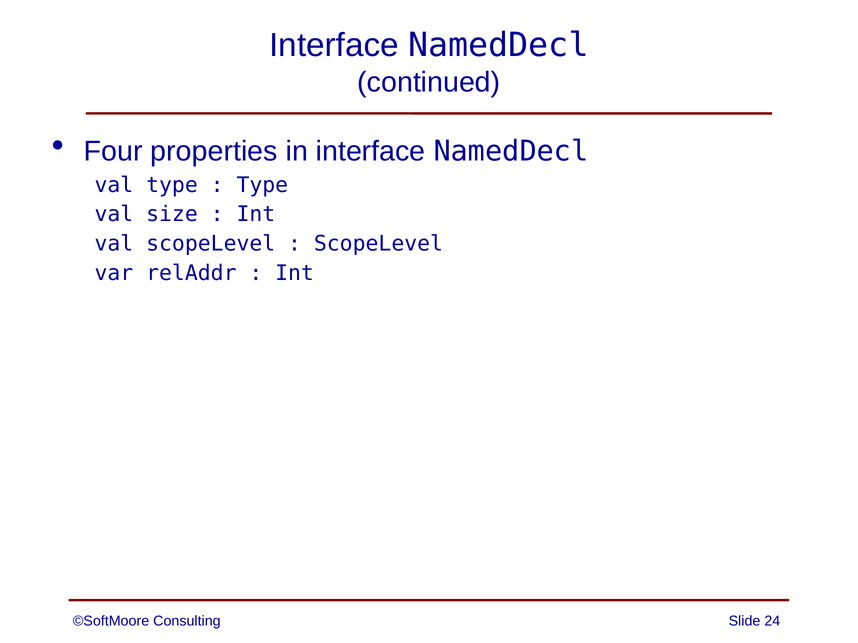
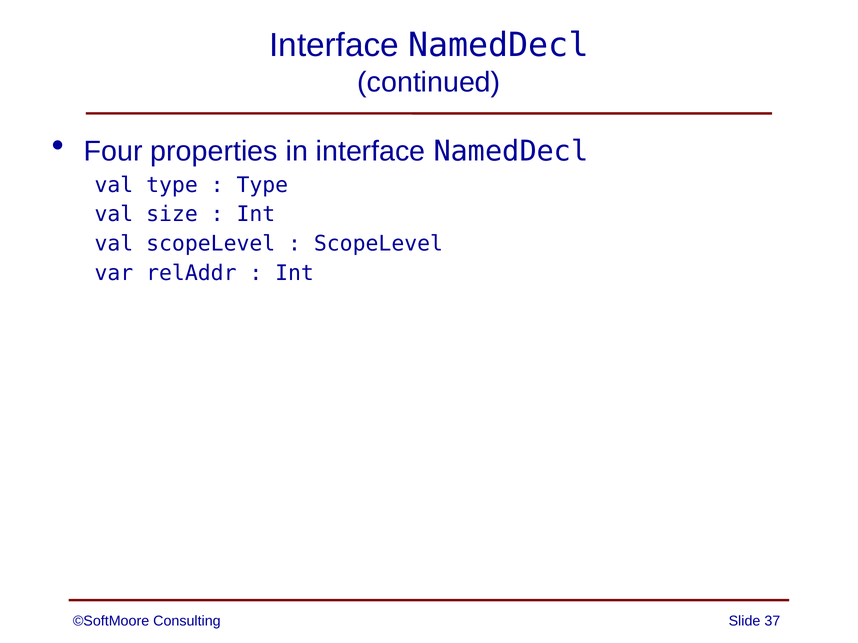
24: 24 -> 37
